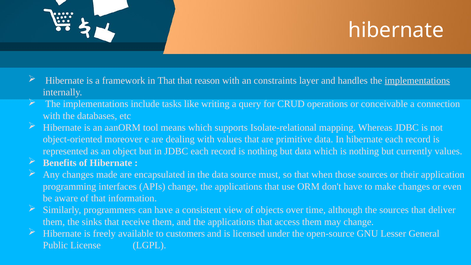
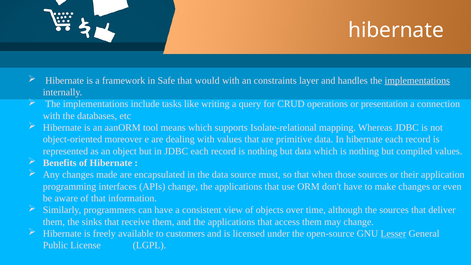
in That: That -> Safe
reason: reason -> would
conceivable: conceivable -> presentation
currently: currently -> compiled
Lesser underline: none -> present
